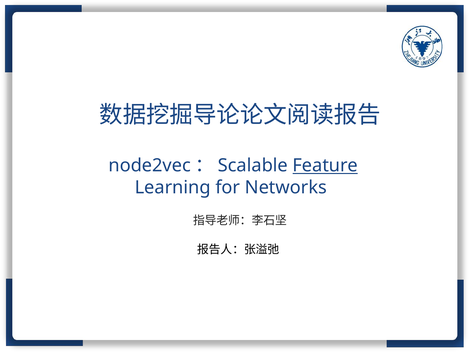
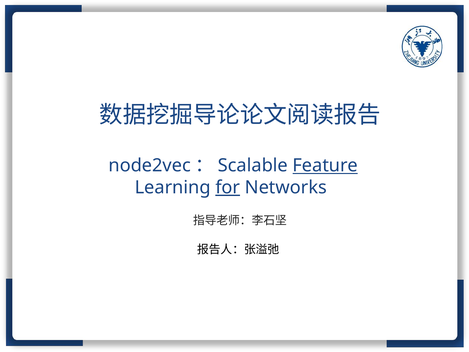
for underline: none -> present
